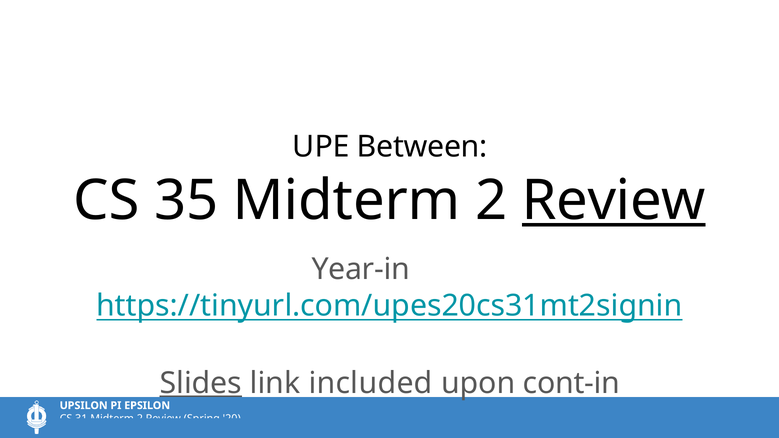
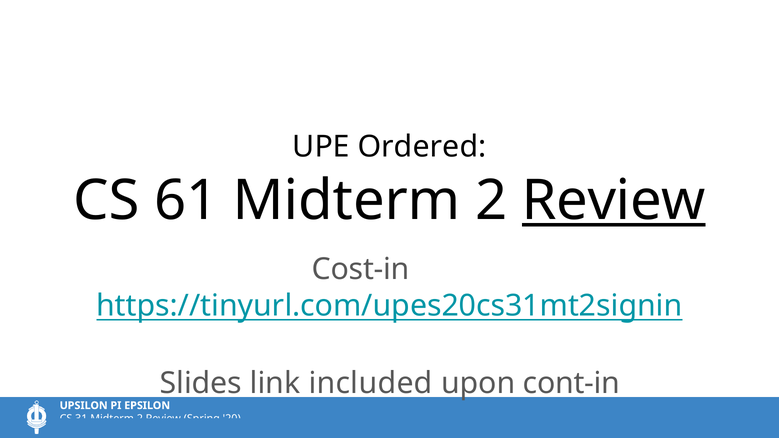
Between: Between -> Ordered
35: 35 -> 61
Year-in: Year-in -> Cost-in
Slides underline: present -> none
